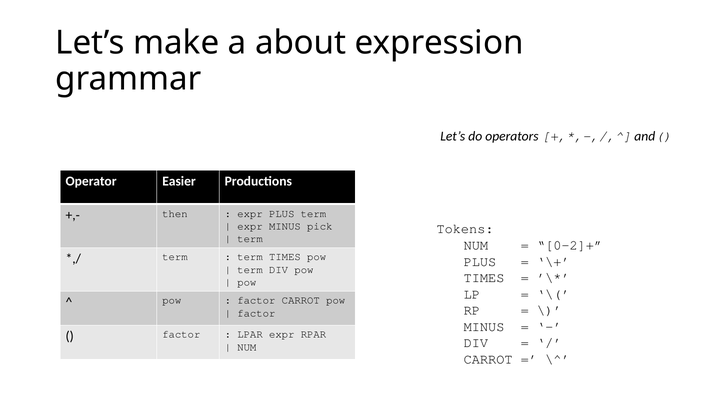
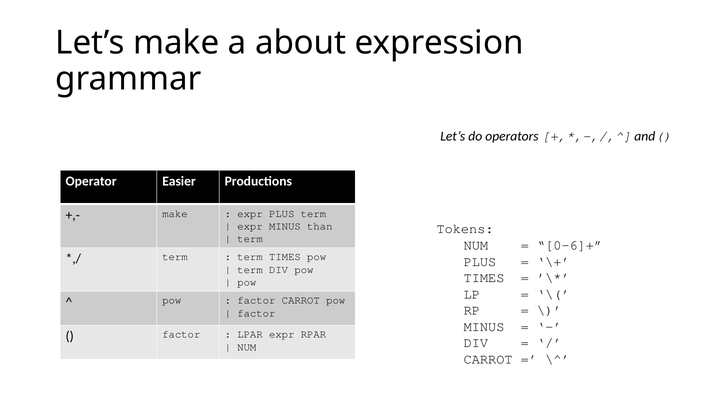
then at (175, 214): then -> make
pick: pick -> than
0-2]+: 0-2]+ -> 0-6]+
